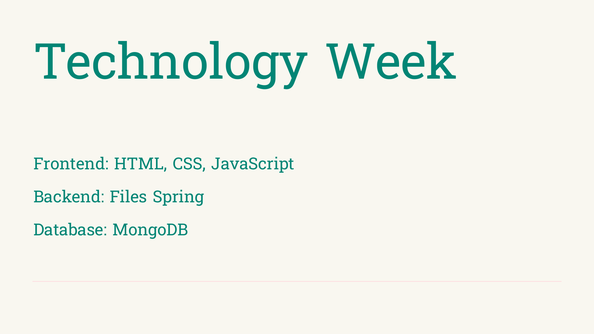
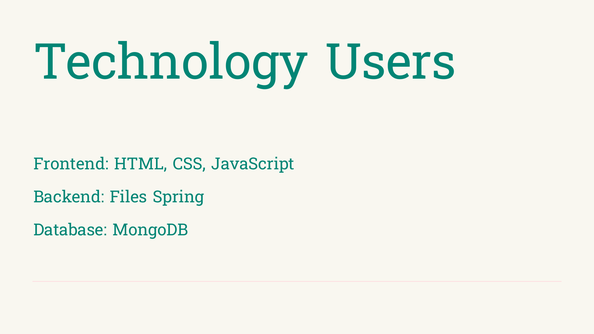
Week: Week -> Users
